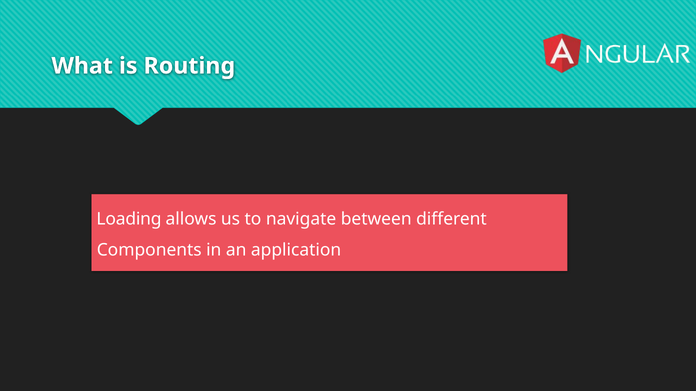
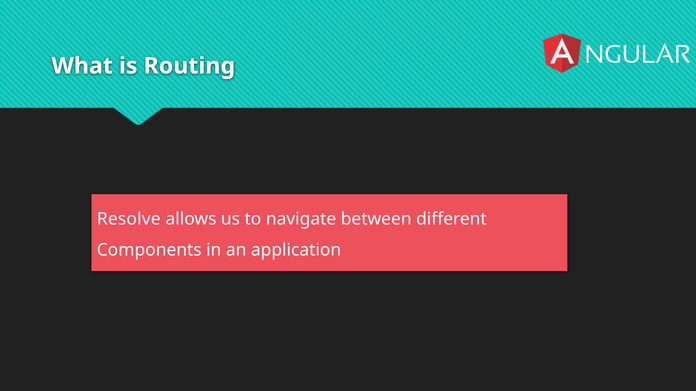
Loading: Loading -> Resolve
